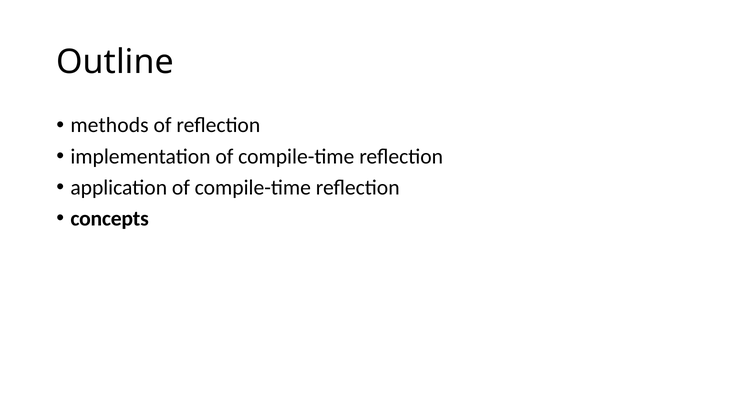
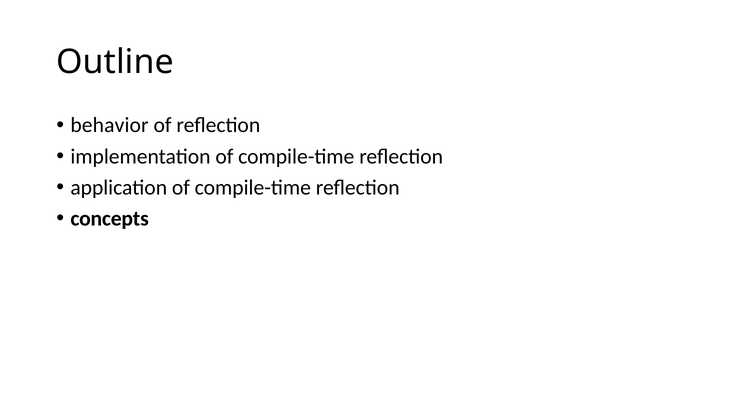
methods: methods -> behavior
